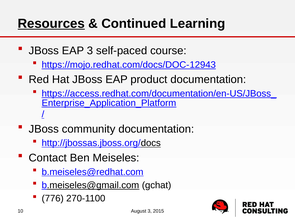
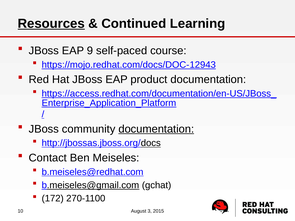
EAP 3: 3 -> 9
documentation at (156, 129) underline: none -> present
776: 776 -> 172
